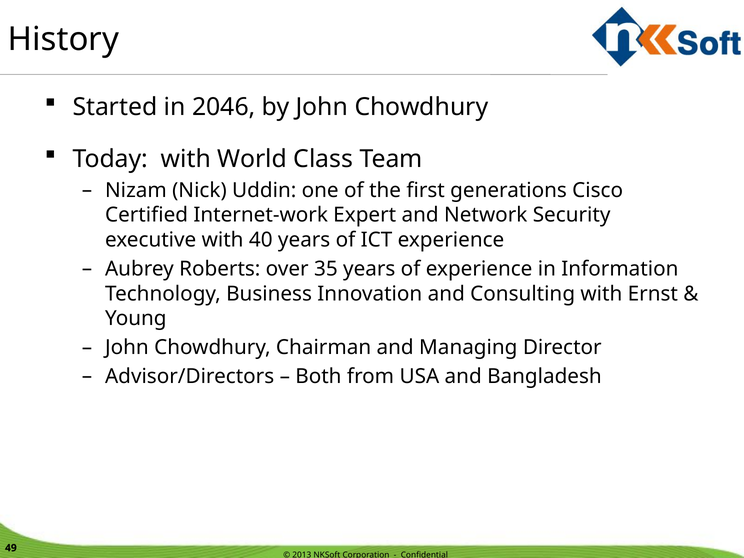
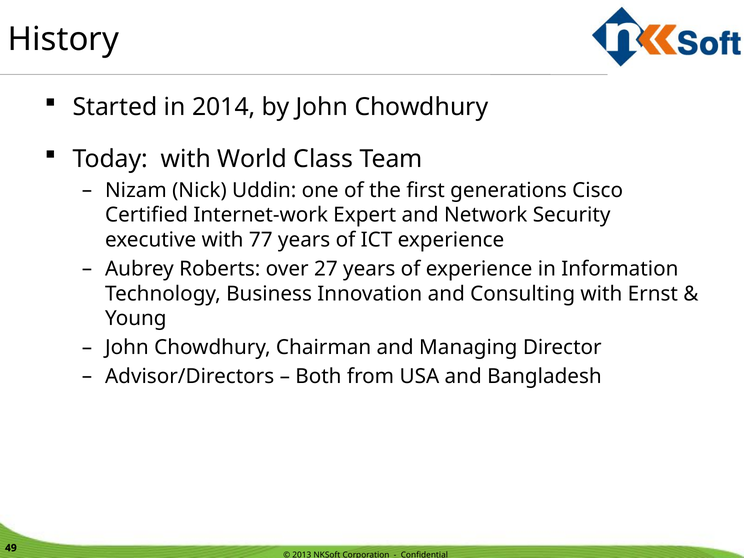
2046: 2046 -> 2014
40: 40 -> 77
35: 35 -> 27
